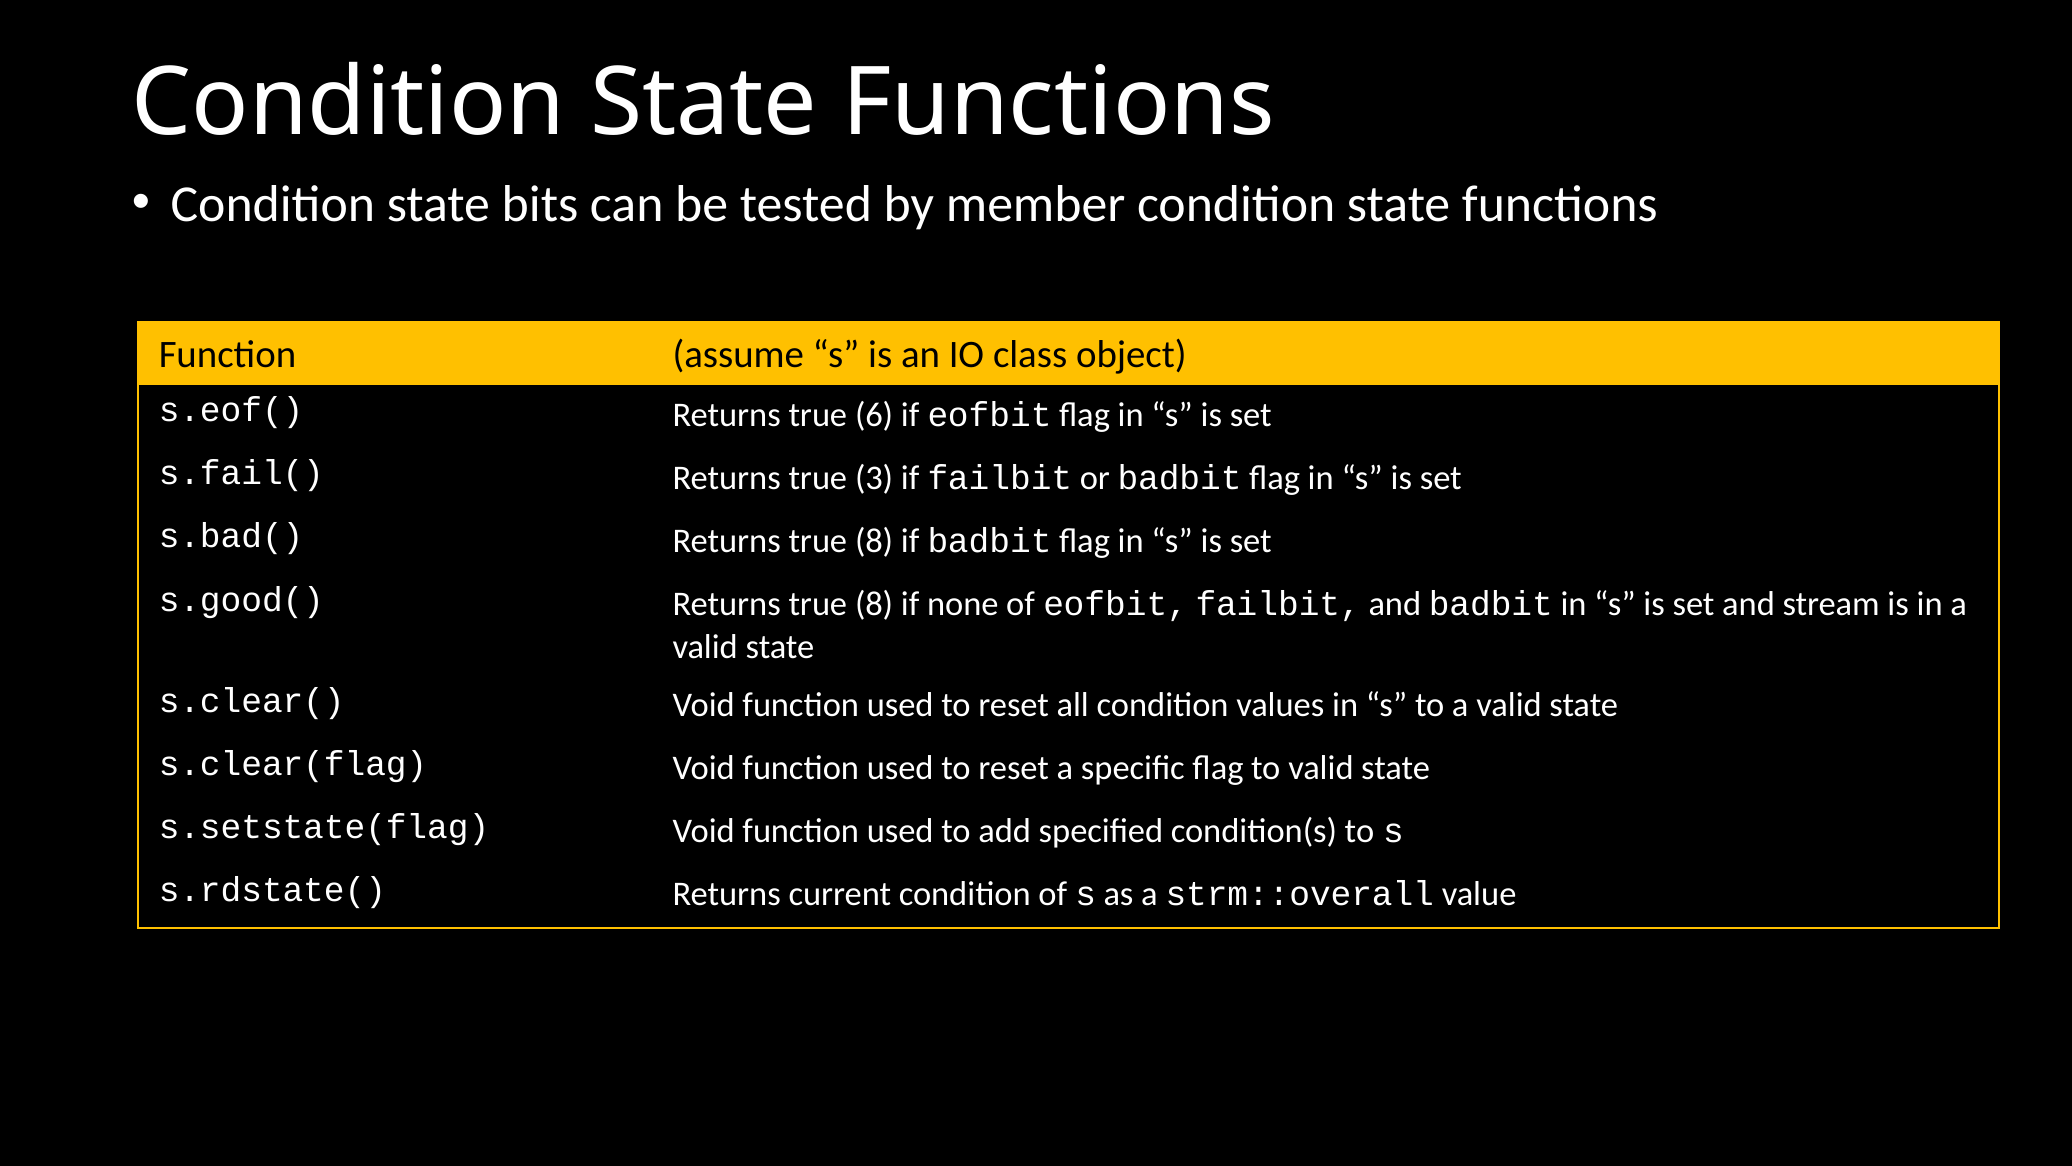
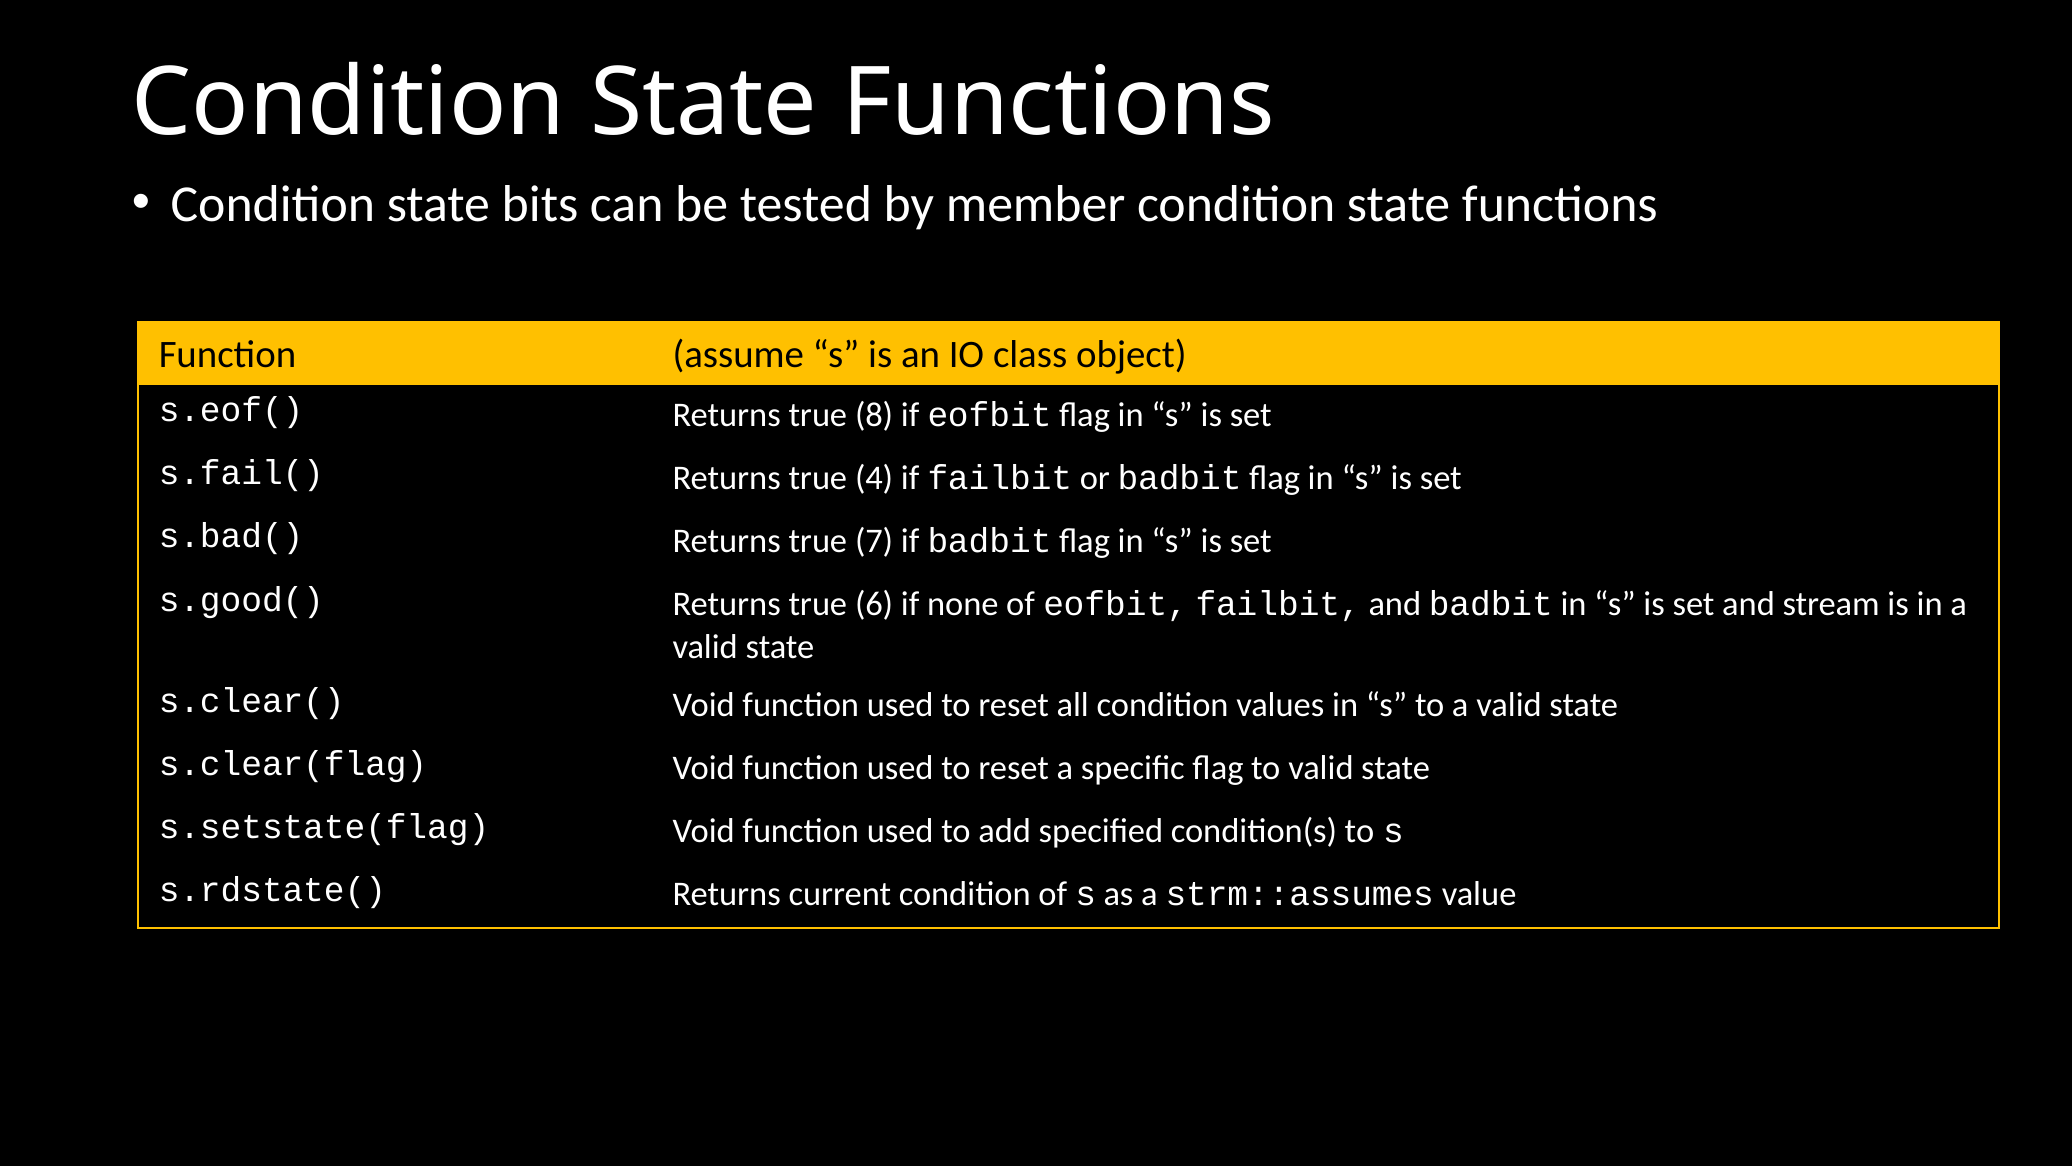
6: 6 -> 8
3: 3 -> 4
s.bad( Returns true 8: 8 -> 7
s.good( Returns true 8: 8 -> 6
strm::overall: strm::overall -> strm::assumes
